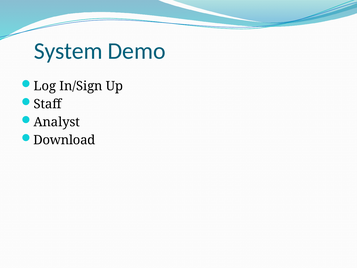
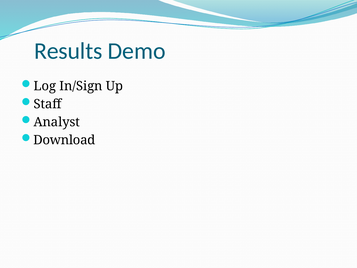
System: System -> Results
